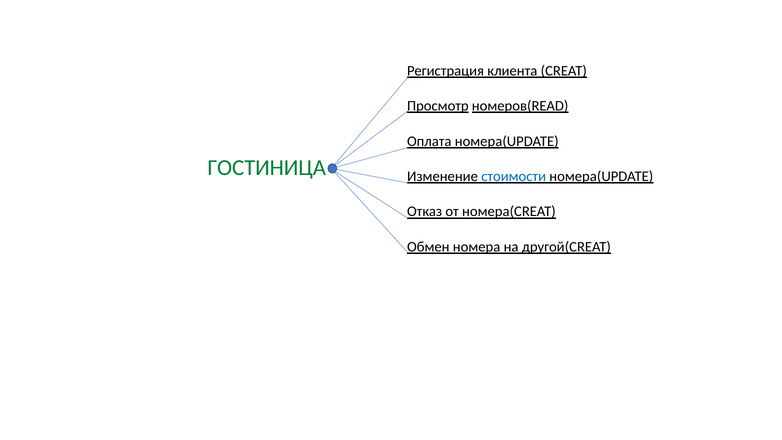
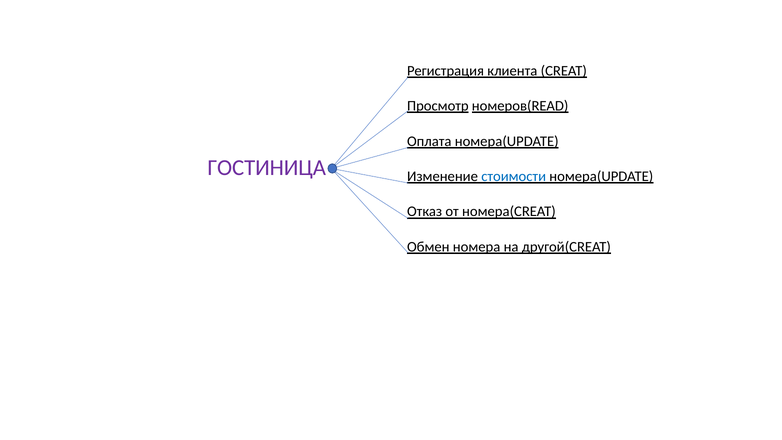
ГОСТИНИЦА colour: green -> purple
